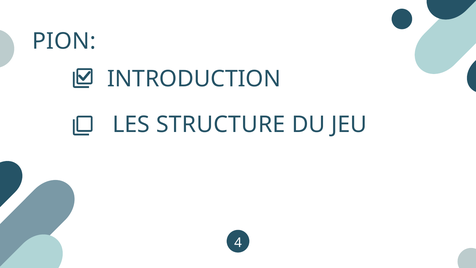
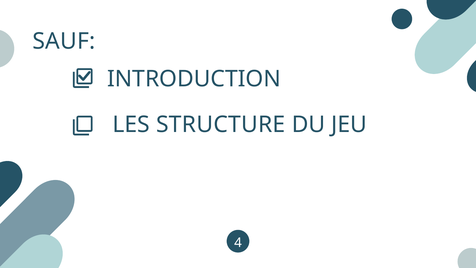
PION: PION -> SAUF
